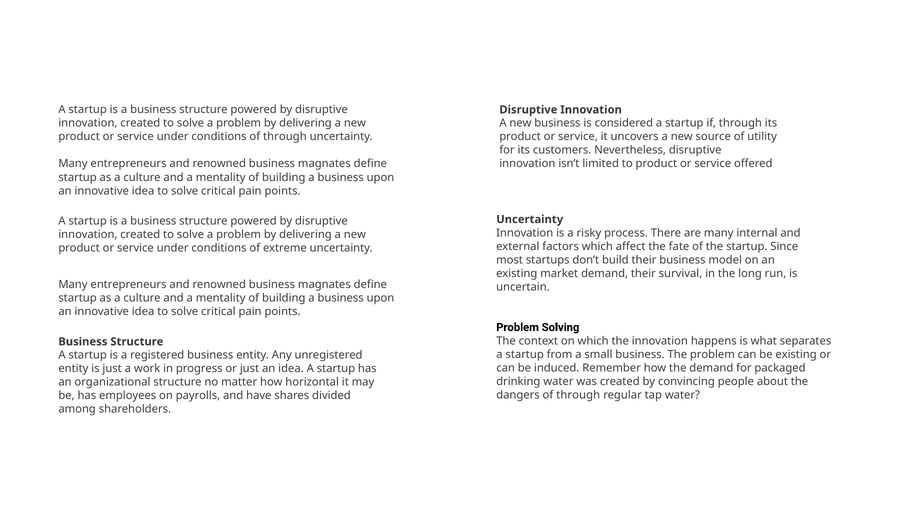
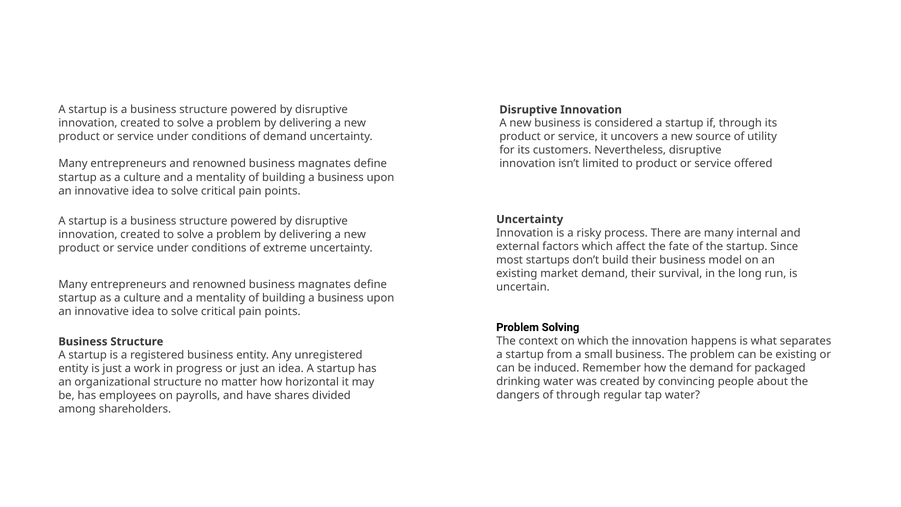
conditions of through: through -> demand
